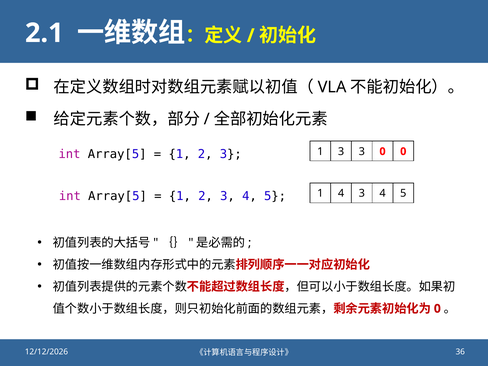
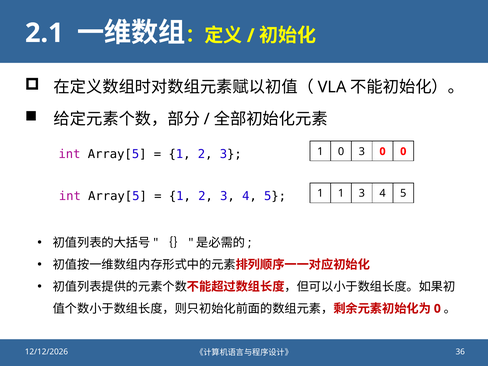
1 3: 3 -> 0
1 4: 4 -> 1
